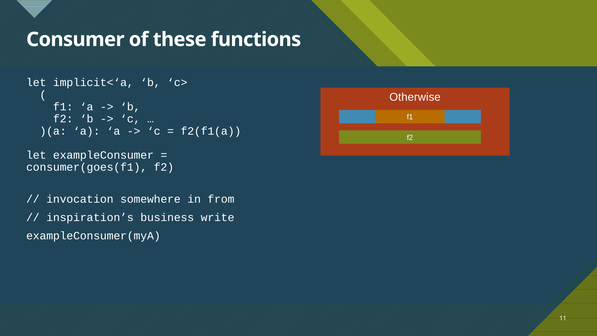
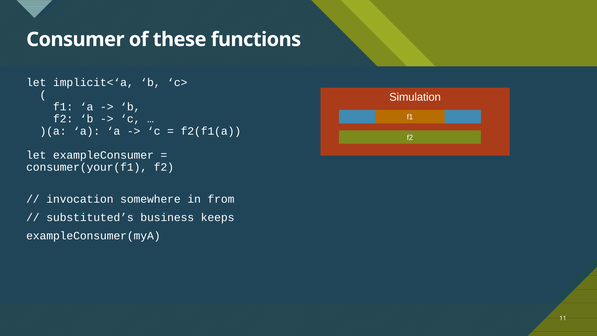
Otherwise: Otherwise -> Simulation
consumer(goes(f1: consumer(goes(f1 -> consumer(your(f1
inspiration’s: inspiration’s -> substituted’s
write: write -> keeps
